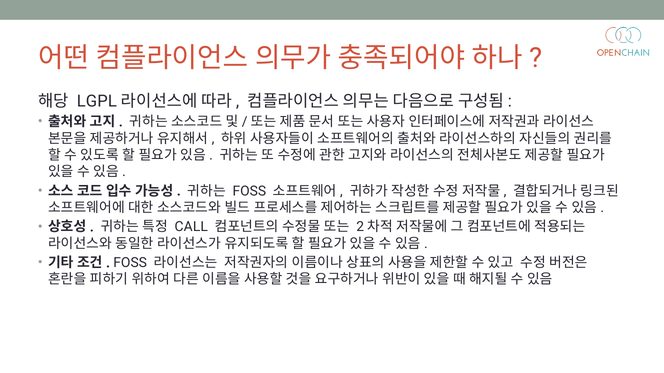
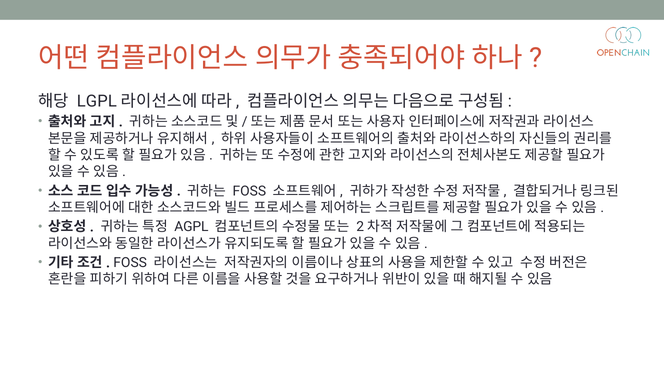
CALL: CALL -> AGPL
